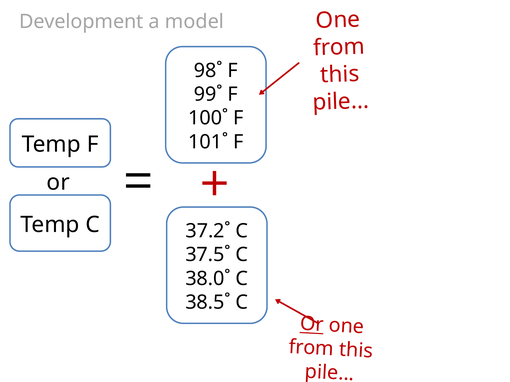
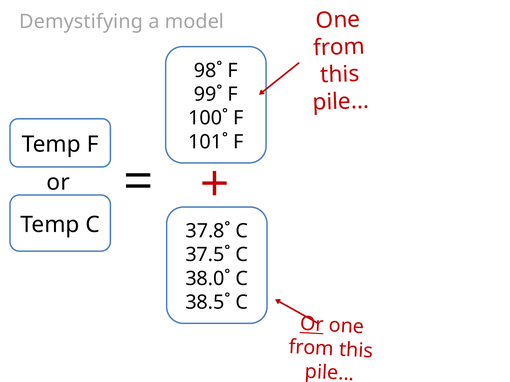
Development: Development -> Demystifying
37.2˚: 37.2˚ -> 37.8˚
